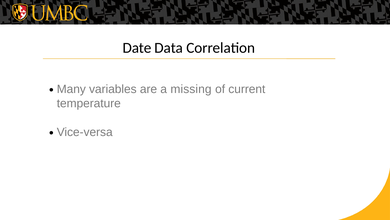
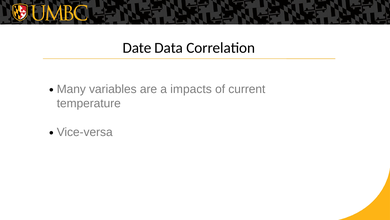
missing: missing -> impacts
